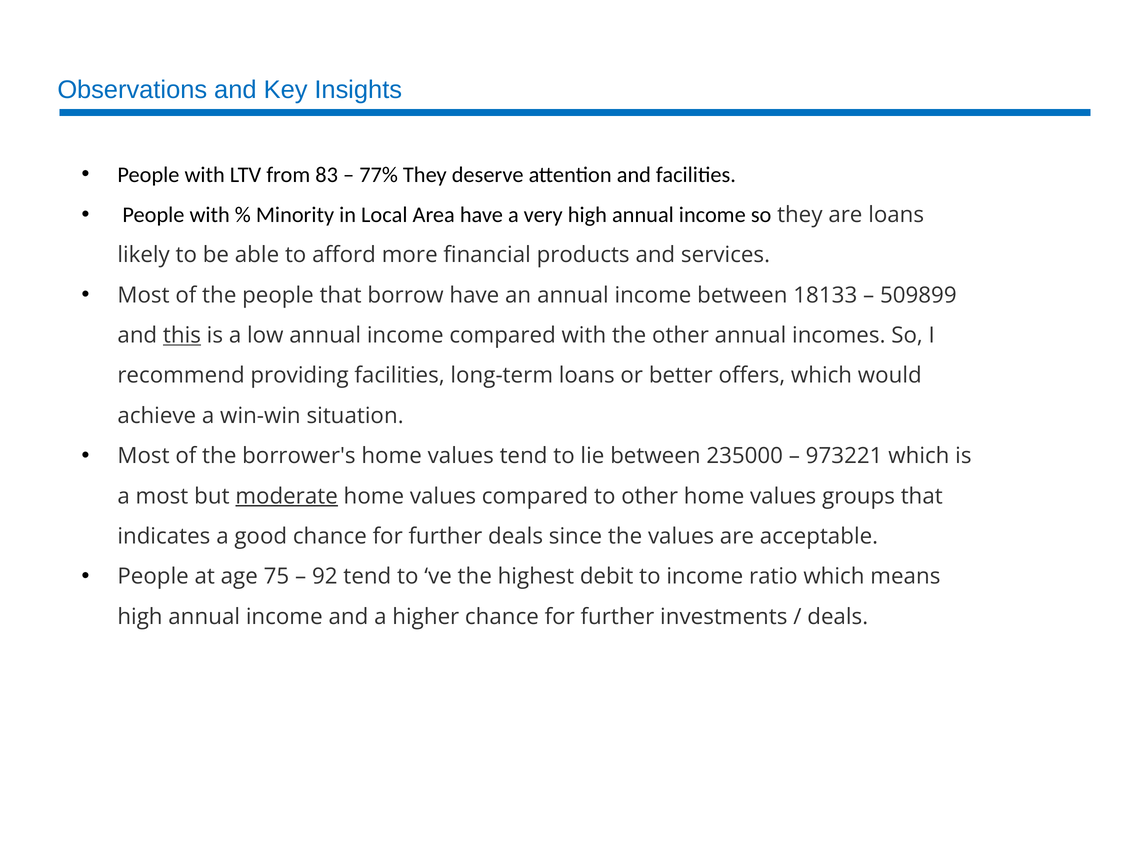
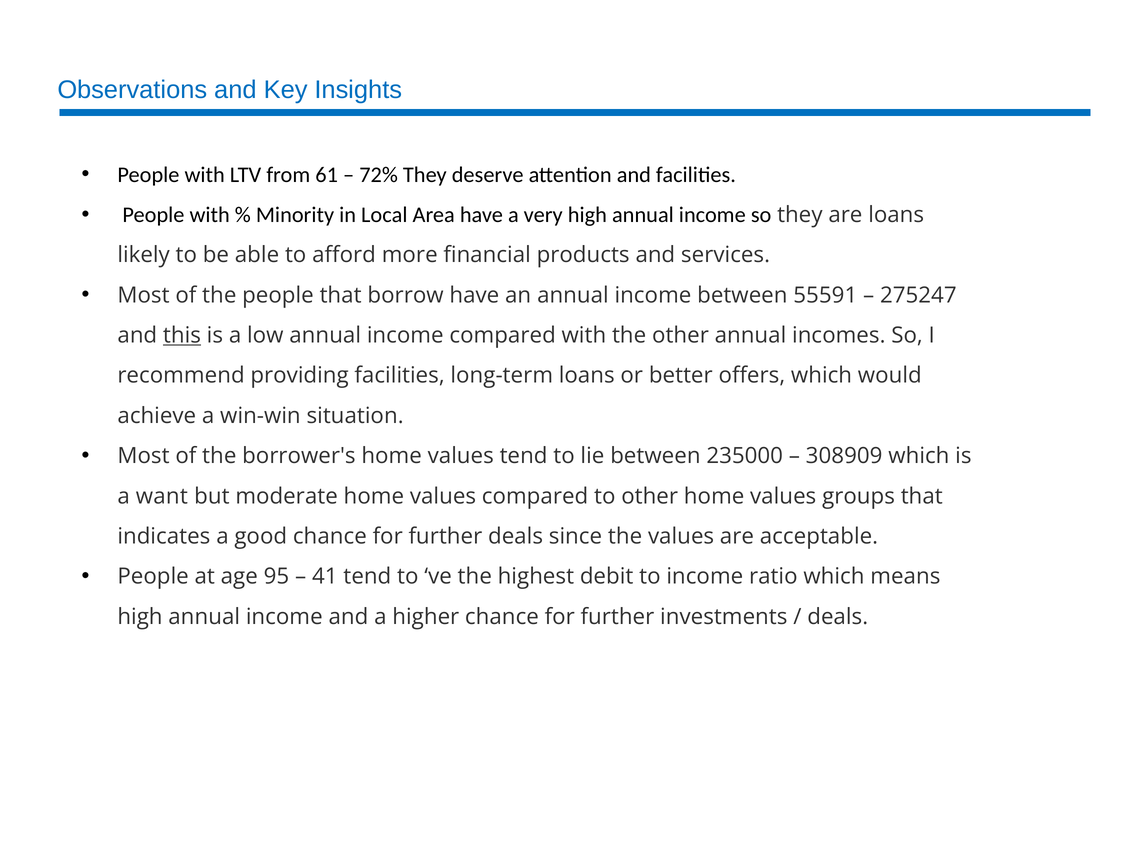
83: 83 -> 61
77%: 77% -> 72%
18133: 18133 -> 55591
509899: 509899 -> 275247
973221: 973221 -> 308909
a most: most -> want
moderate underline: present -> none
75: 75 -> 95
92: 92 -> 41
